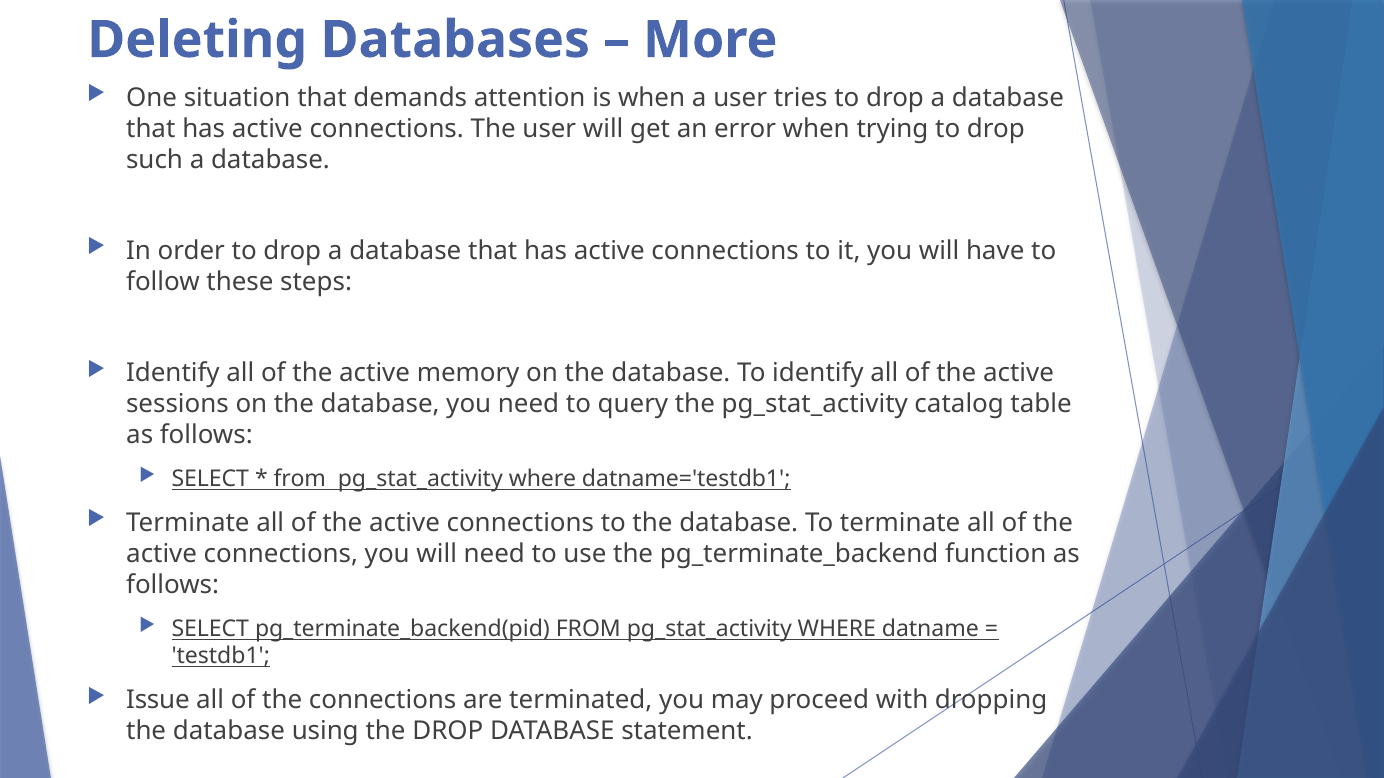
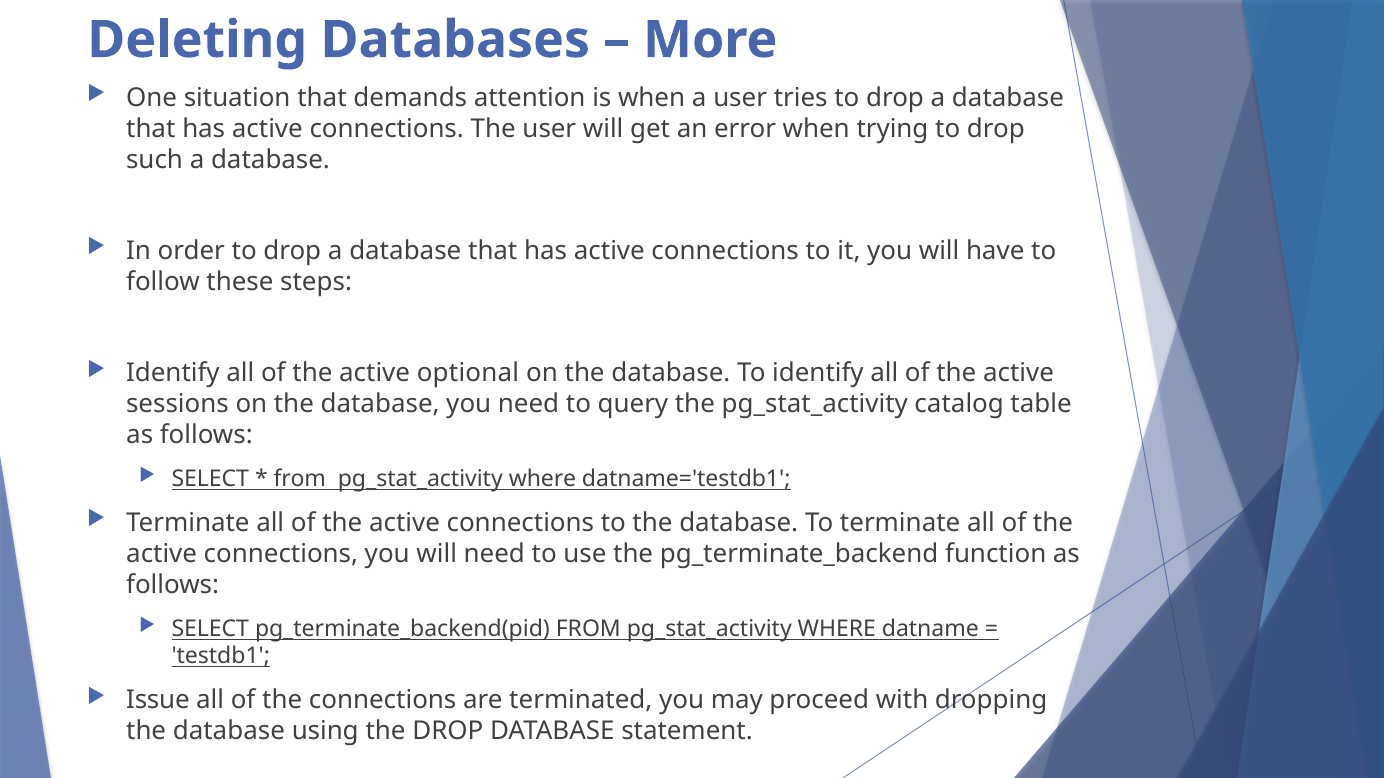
memory: memory -> optional
